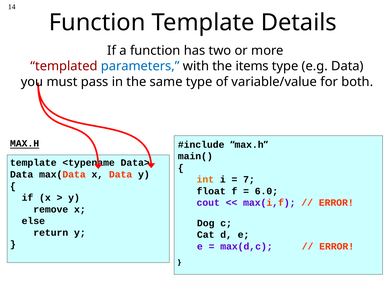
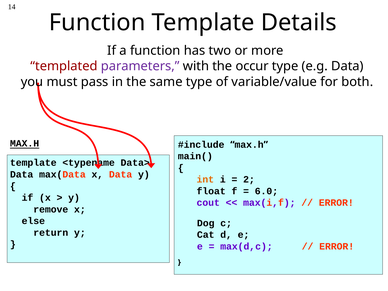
parameters colour: blue -> purple
items: items -> occur
7: 7 -> 2
